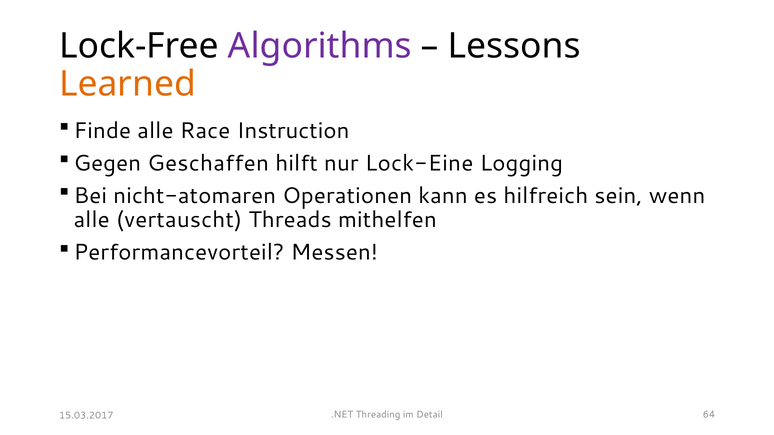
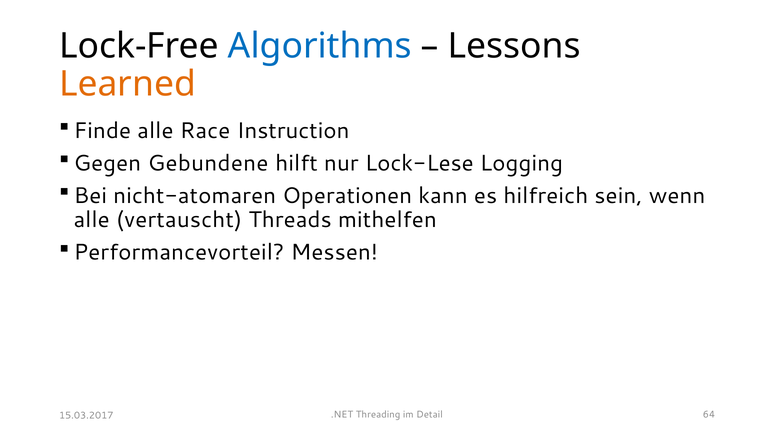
Algorithms colour: purple -> blue
Geschaffen: Geschaffen -> Gebundene
Lock-Eine: Lock-Eine -> Lock-Lese
